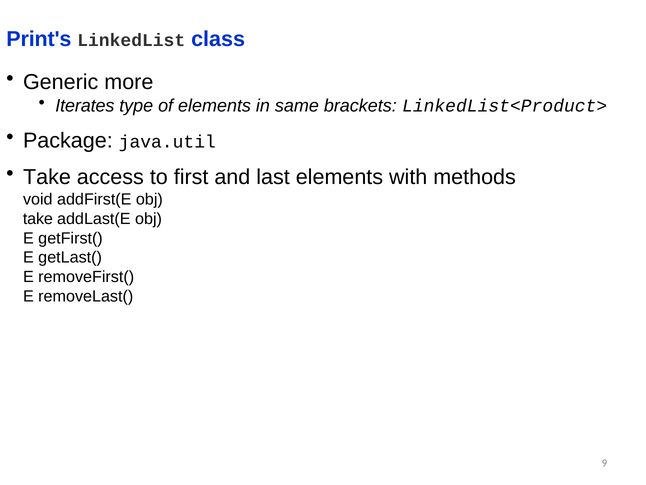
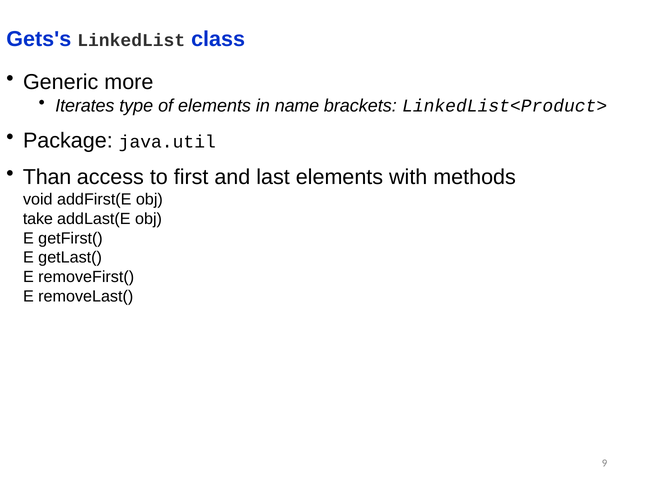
Print's: Print's -> Gets's
same: same -> name
Take at (47, 177): Take -> Than
